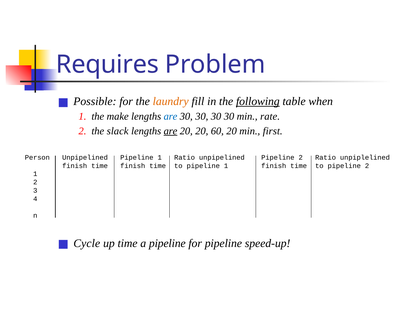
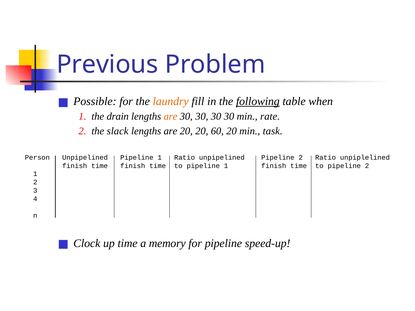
Requires: Requires -> Previous
make: make -> drain
are at (171, 117) colour: blue -> orange
are at (171, 131) underline: present -> none
first: first -> task
Cycle: Cycle -> Clock
a pipeline: pipeline -> memory
